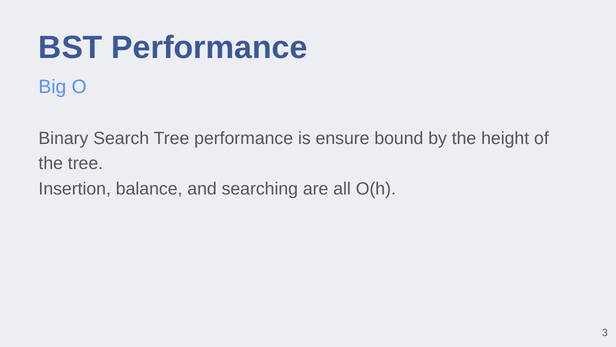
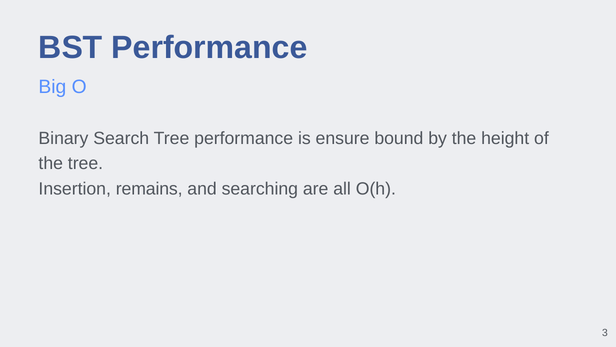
balance: balance -> remains
